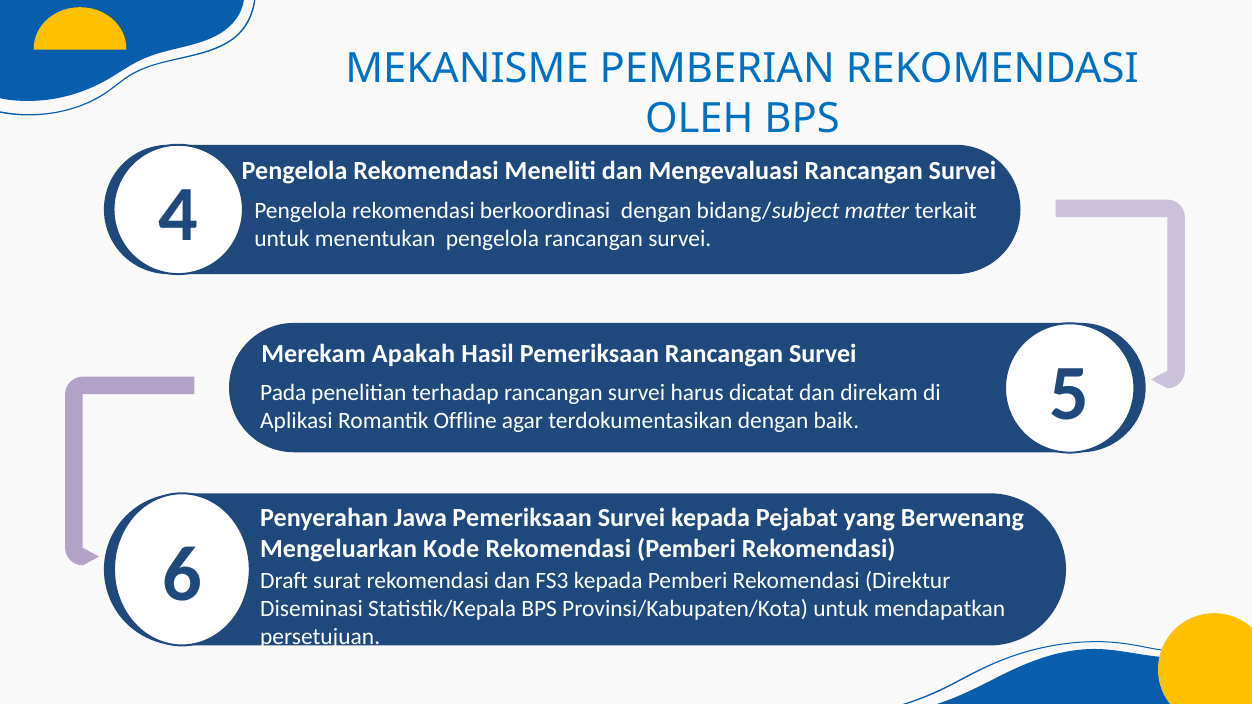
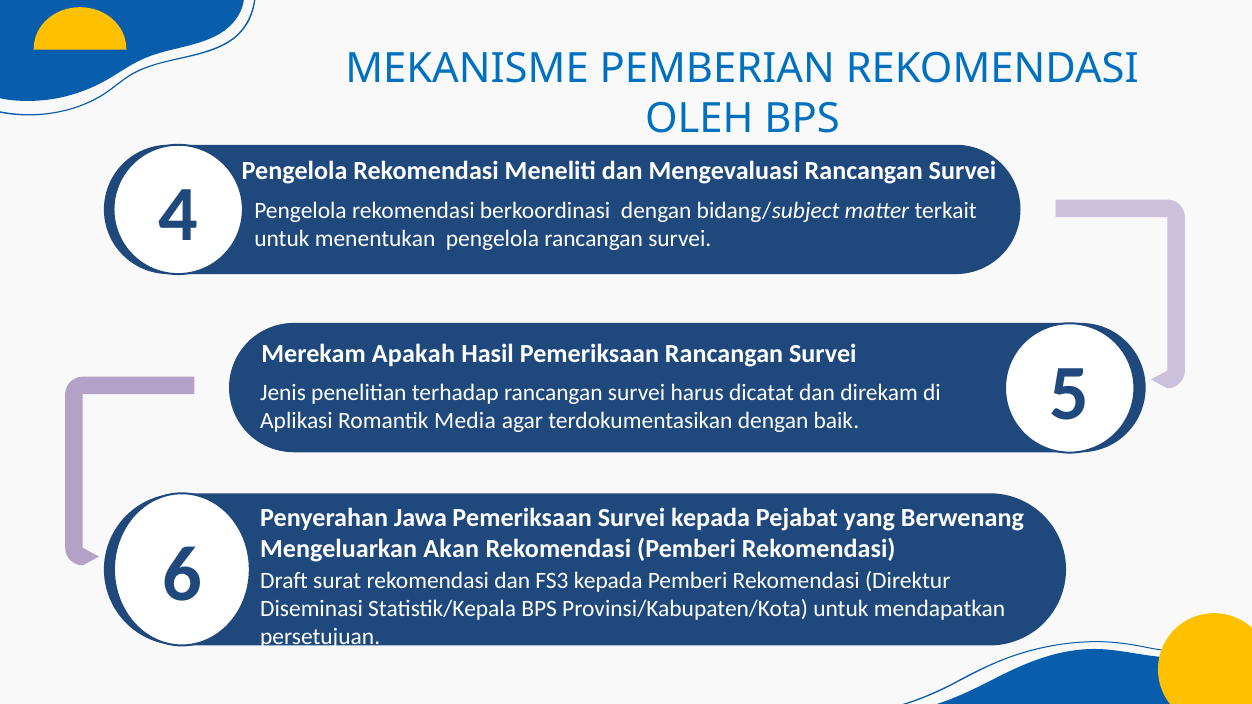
Pada: Pada -> Jenis
Offline: Offline -> Media
Kode: Kode -> Akan
